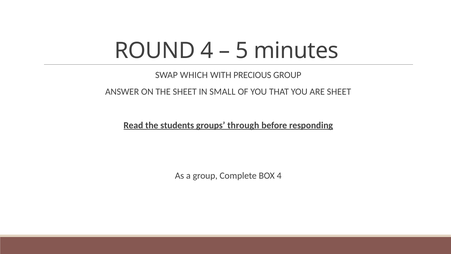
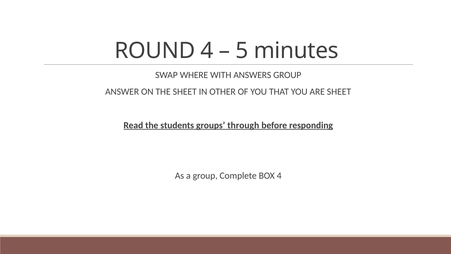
WHICH: WHICH -> WHERE
PRECIOUS: PRECIOUS -> ANSWERS
SMALL: SMALL -> OTHER
